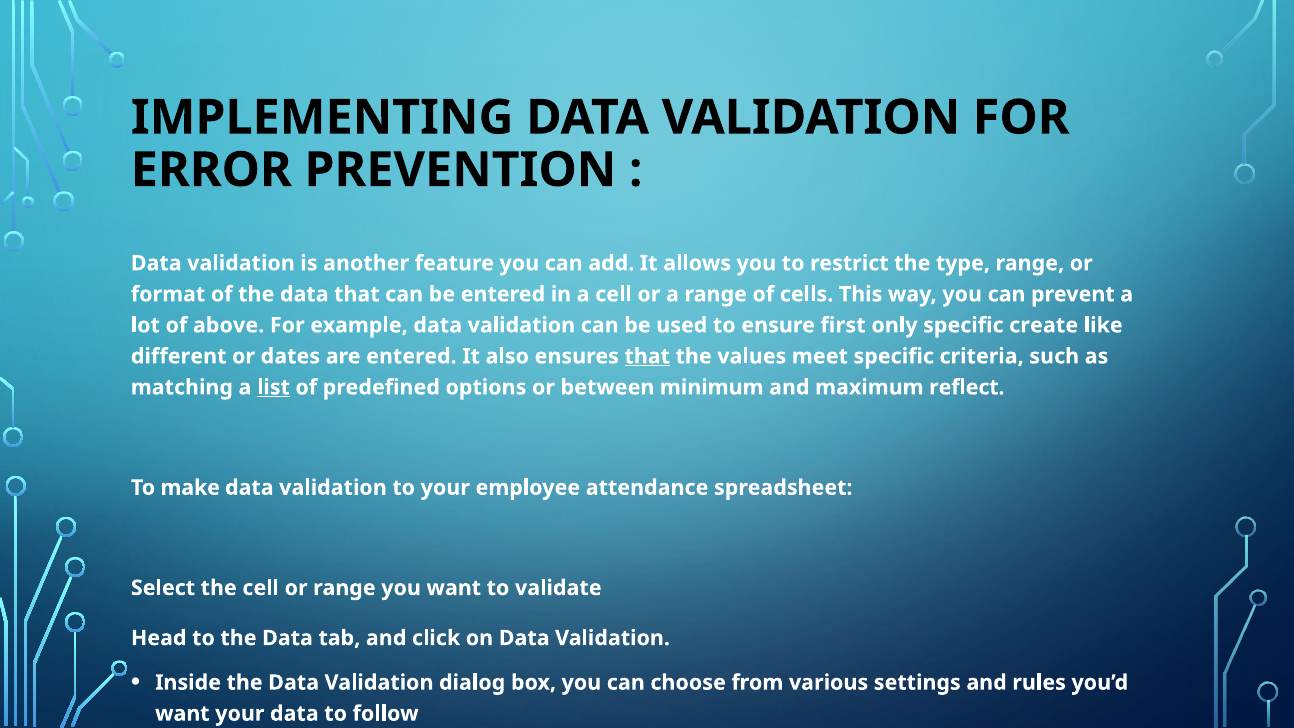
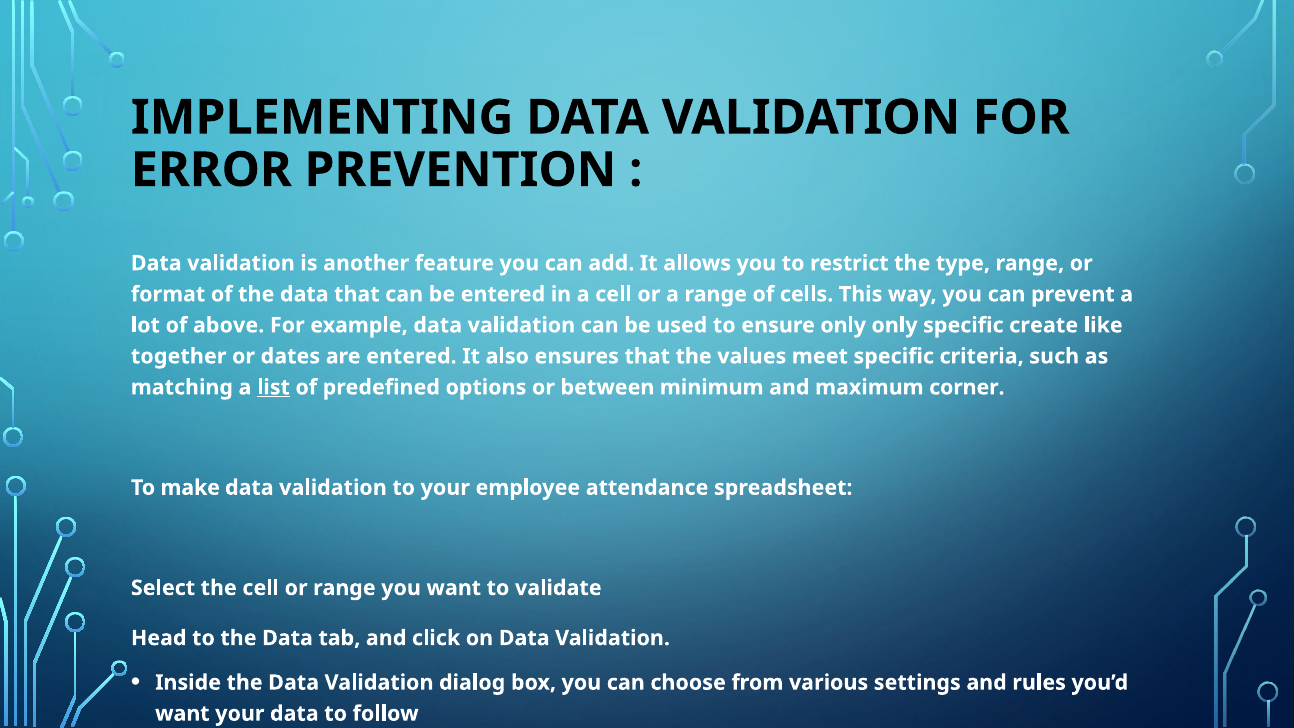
ensure first: first -> only
different: different -> together
that at (647, 356) underline: present -> none
reflect: reflect -> corner
